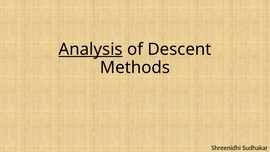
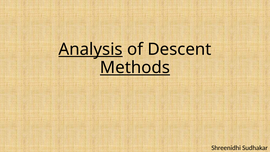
Methods underline: none -> present
